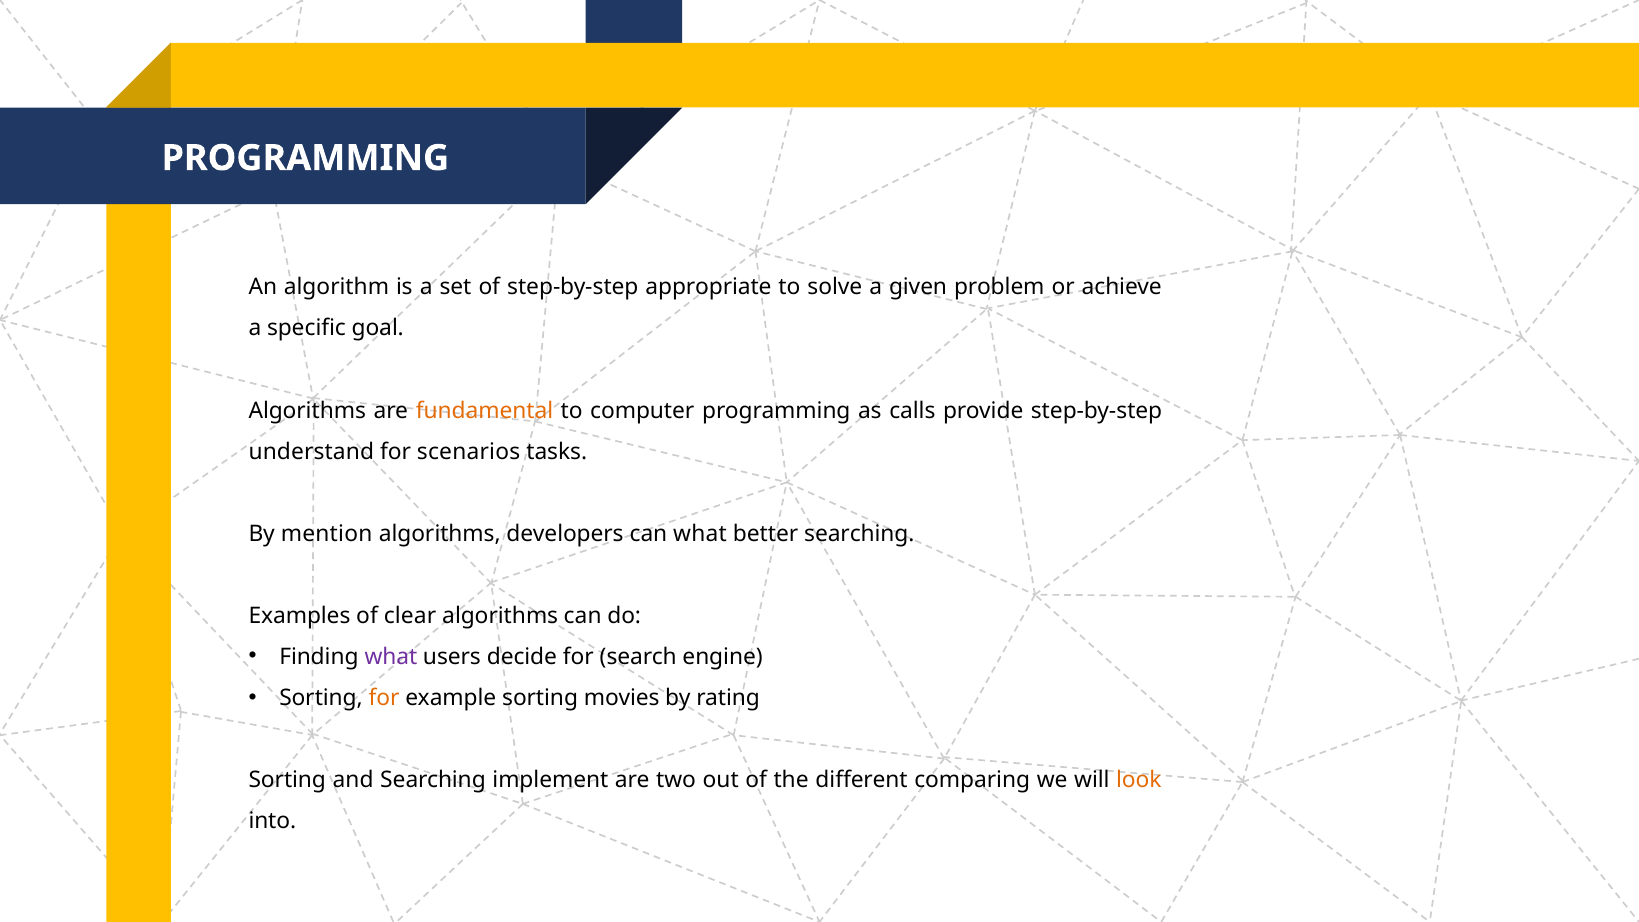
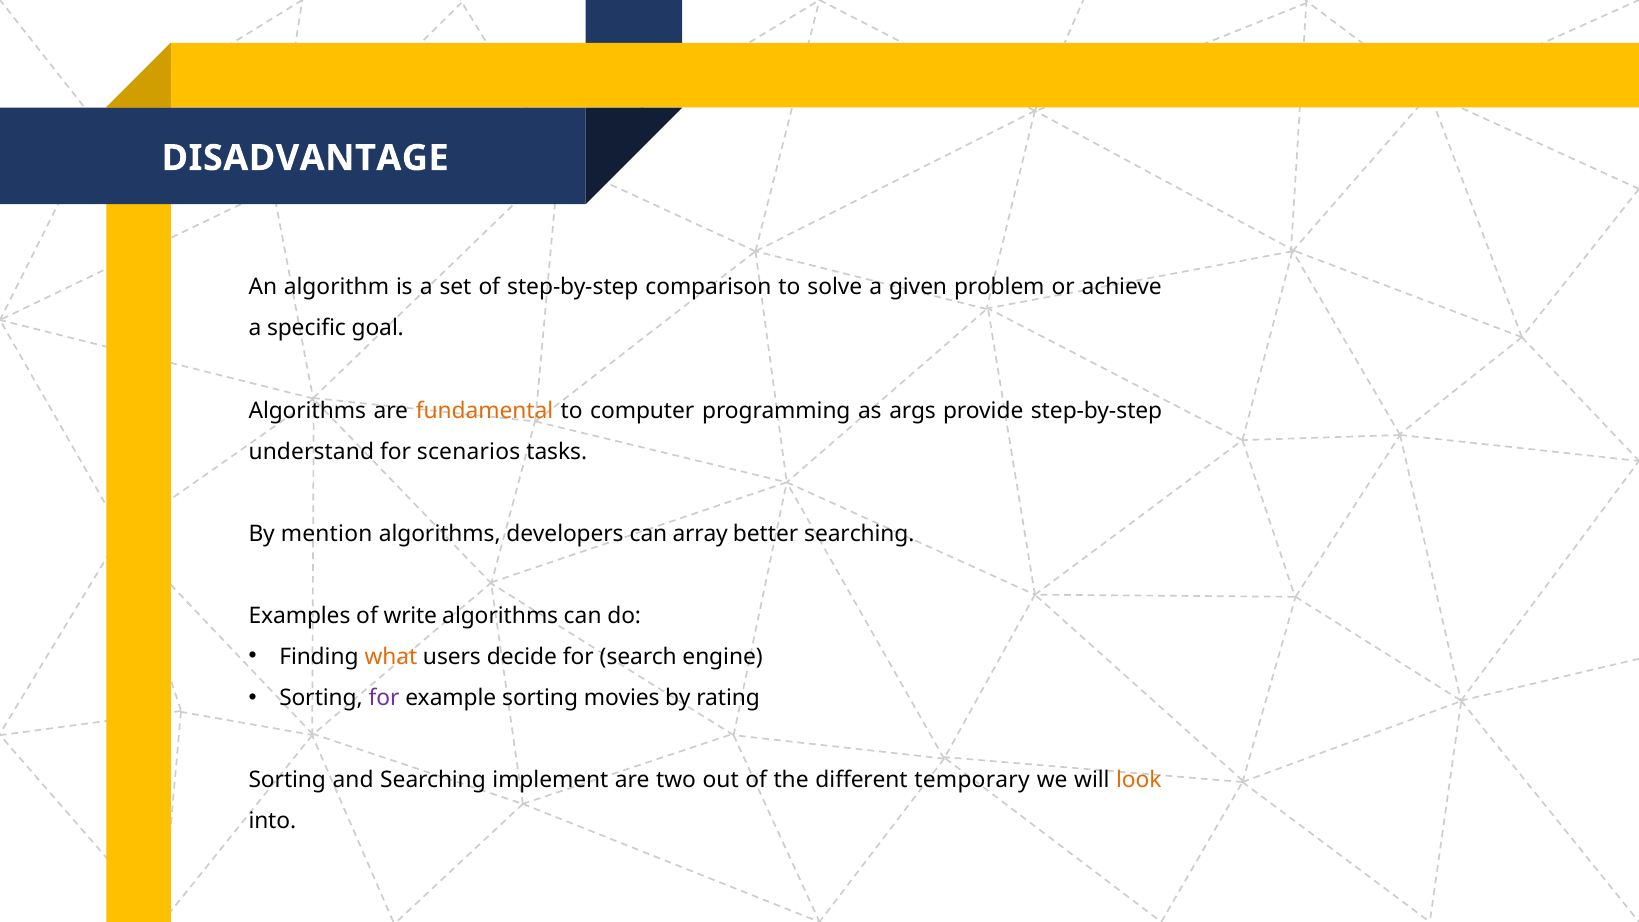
PROGRAMMING at (305, 158): PROGRAMMING -> DISADVANTAGE
appropriate: appropriate -> comparison
calls: calls -> args
can what: what -> array
clear: clear -> write
what at (391, 657) colour: purple -> orange
for at (384, 698) colour: orange -> purple
comparing: comparing -> temporary
